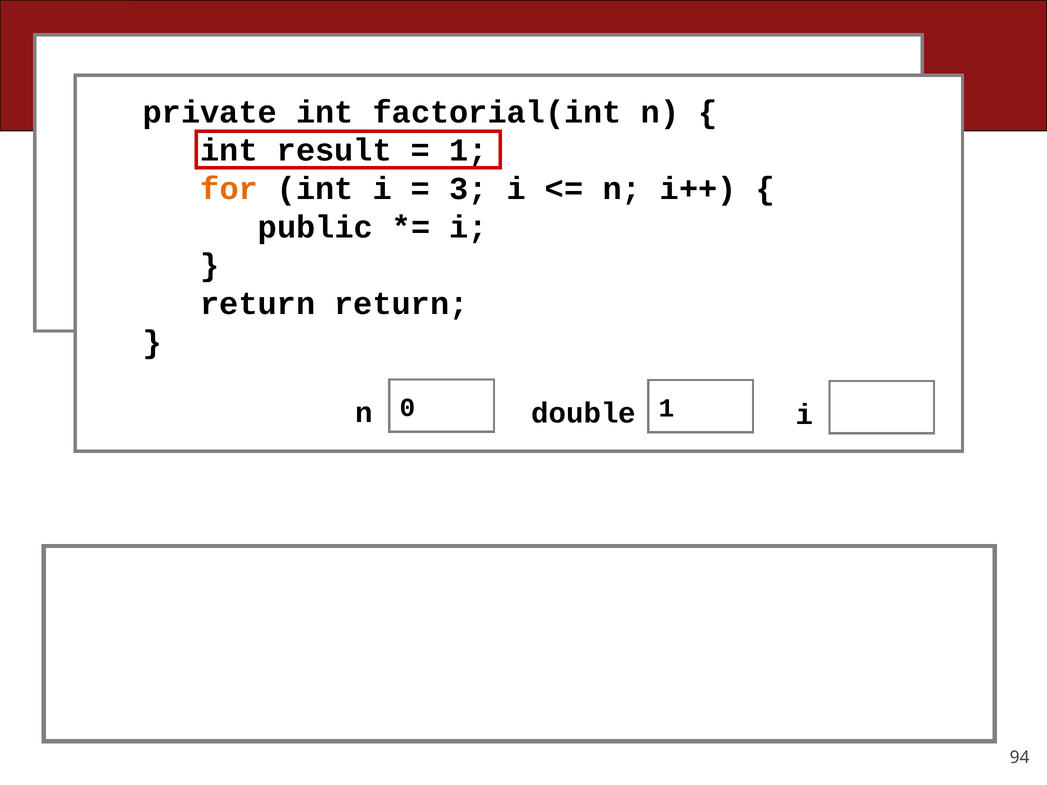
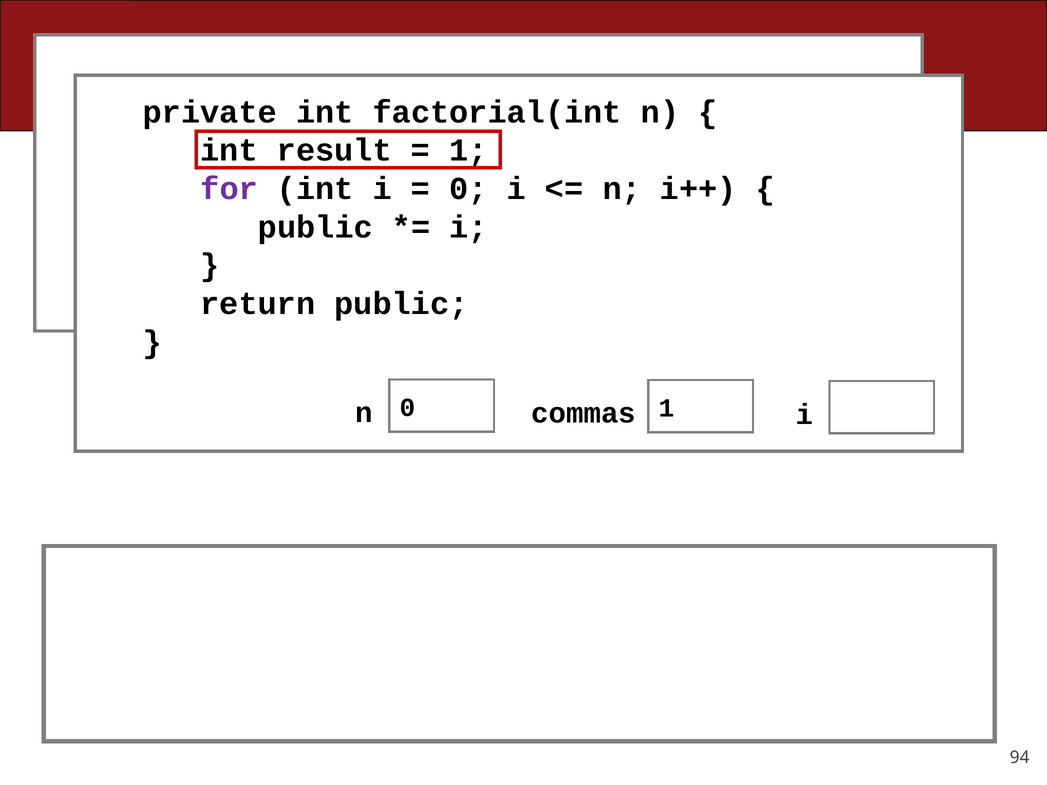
for colour: orange -> purple
3 at (468, 189): 3 -> 0
return return: return -> public
double: double -> commas
